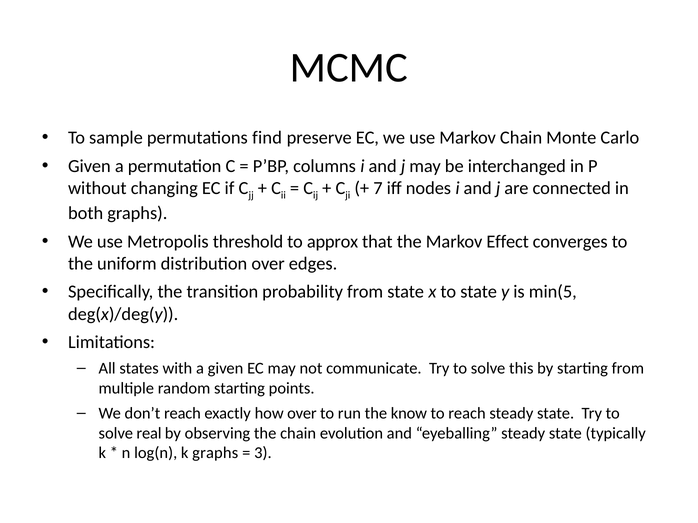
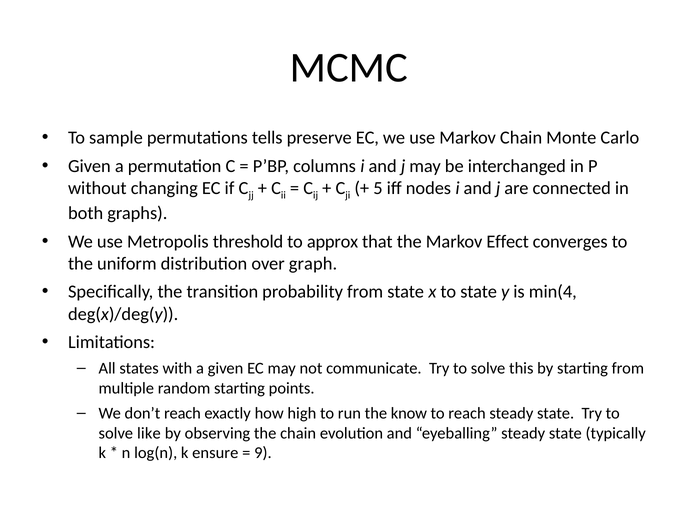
find: find -> tells
7: 7 -> 5
edges: edges -> graph
min(5: min(5 -> min(4
how over: over -> high
real: real -> like
k graphs: graphs -> ensure
3: 3 -> 9
